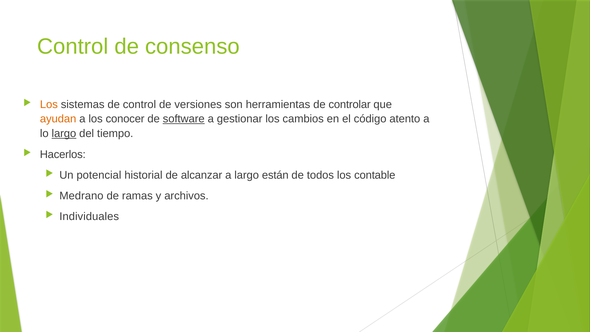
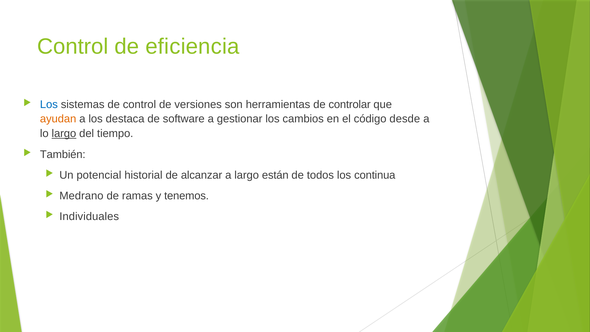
consenso: consenso -> eficiencia
Los at (49, 104) colour: orange -> blue
conocer: conocer -> destaca
software underline: present -> none
atento: atento -> desde
Hacerlos: Hacerlos -> También
contable: contable -> continua
archivos: archivos -> tenemos
